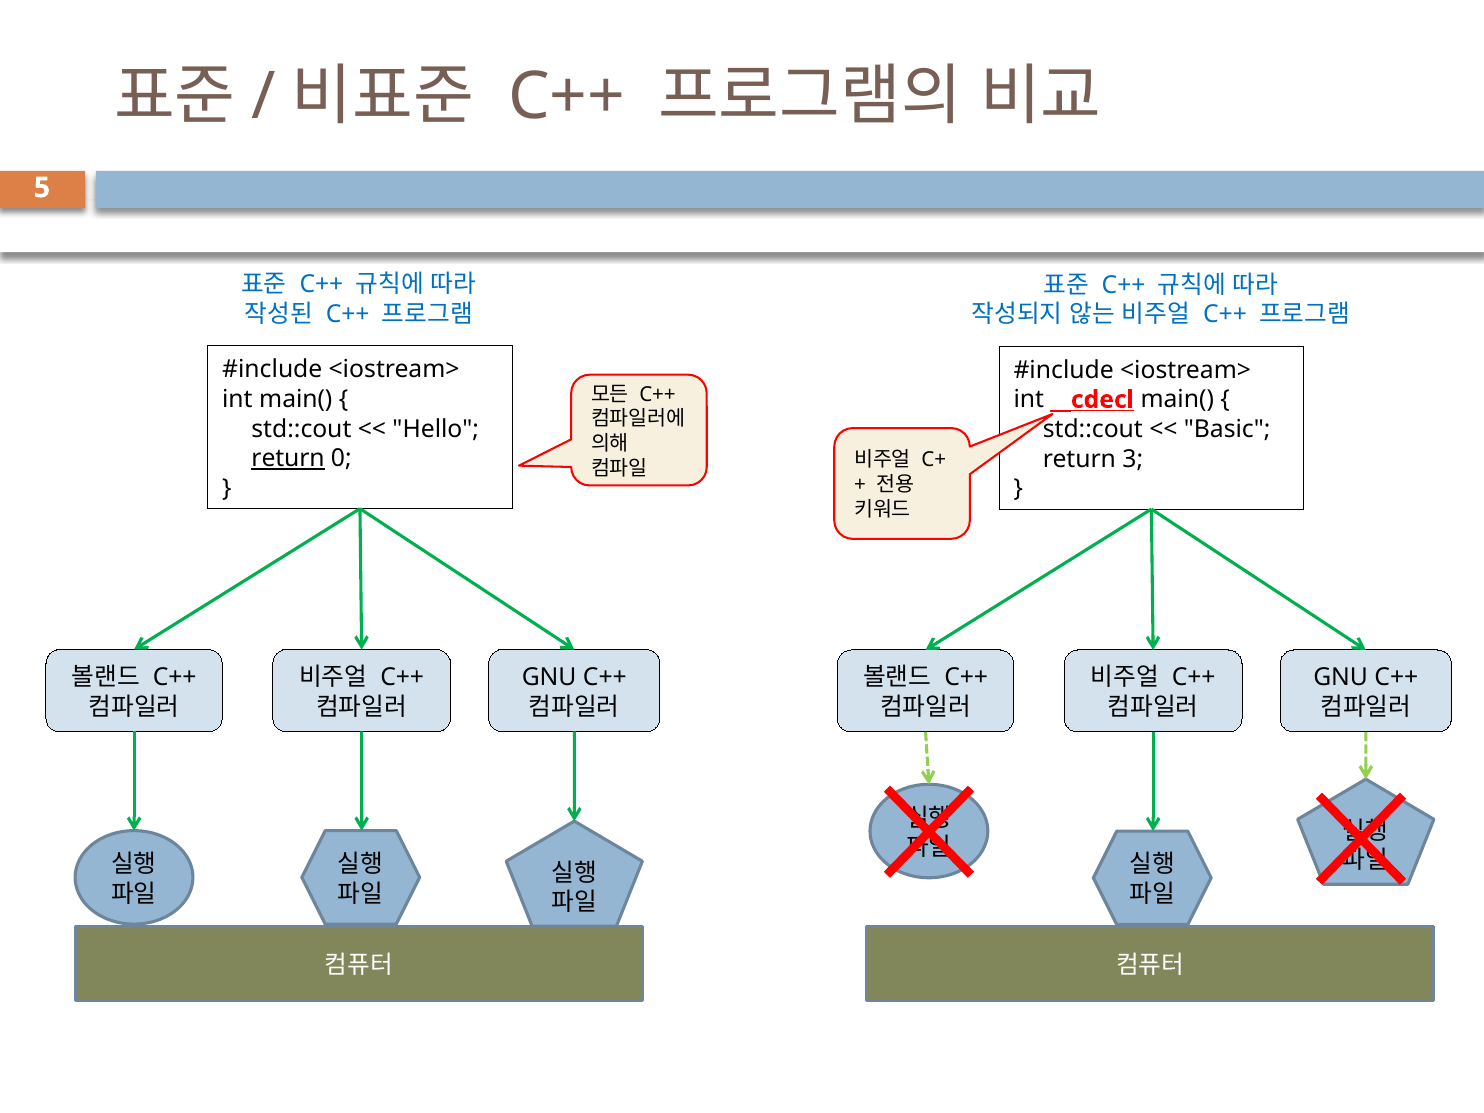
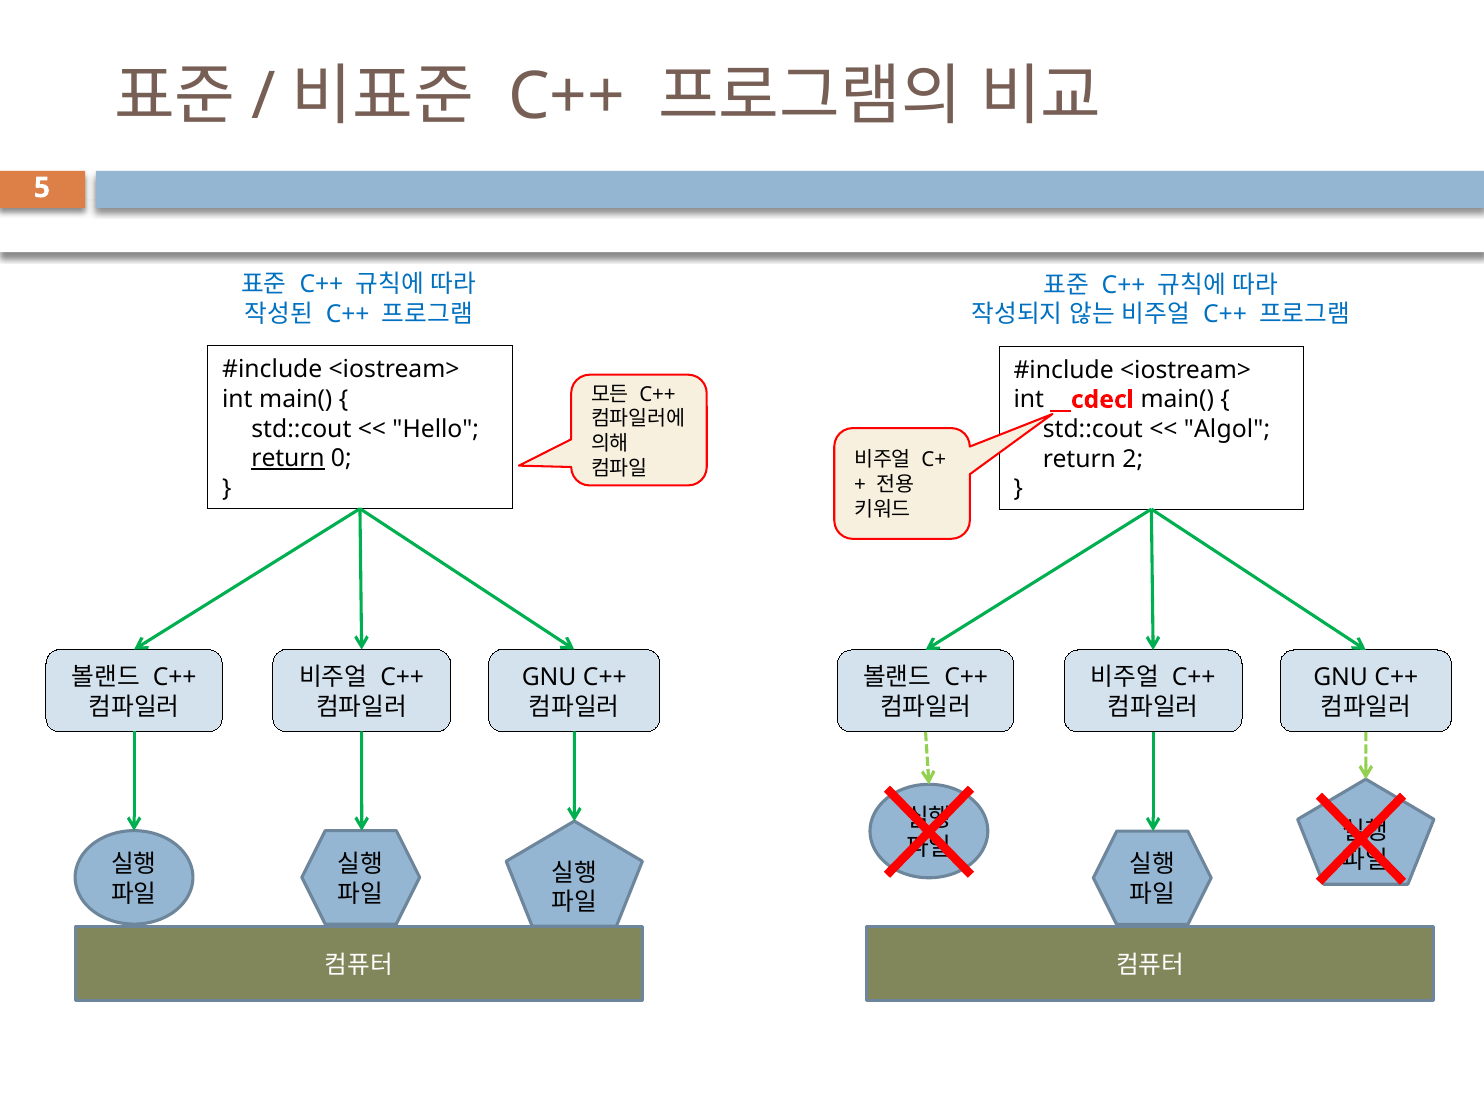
__cdecl underline: present -> none
Basic: Basic -> Algol
3: 3 -> 2
